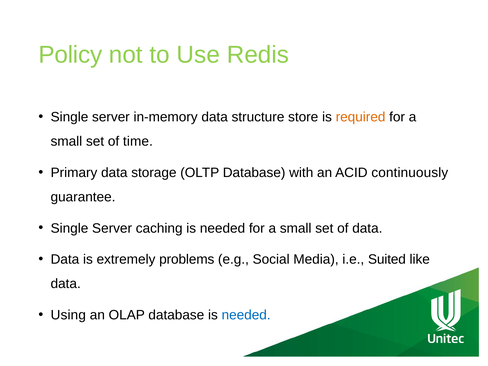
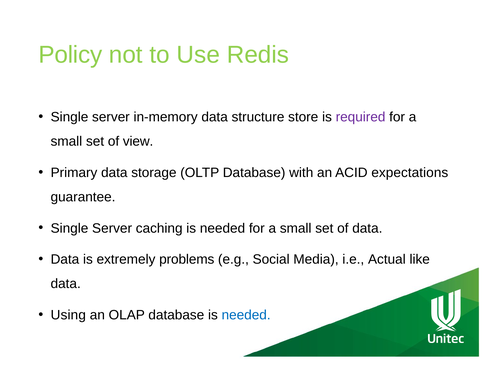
required colour: orange -> purple
time: time -> view
continuously: continuously -> expectations
Suited: Suited -> Actual
